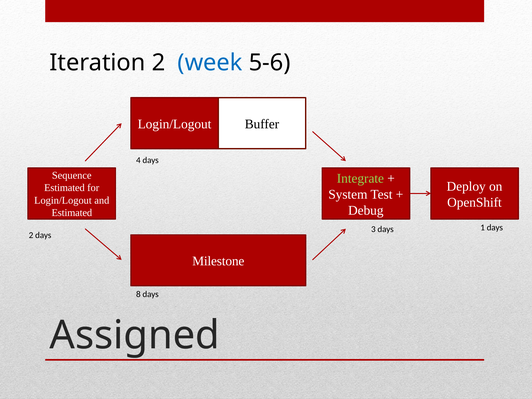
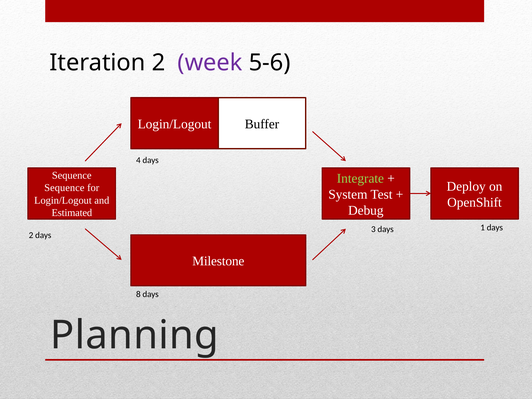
week colour: blue -> purple
Estimated at (64, 188): Estimated -> Sequence
Assigned: Assigned -> Planning
